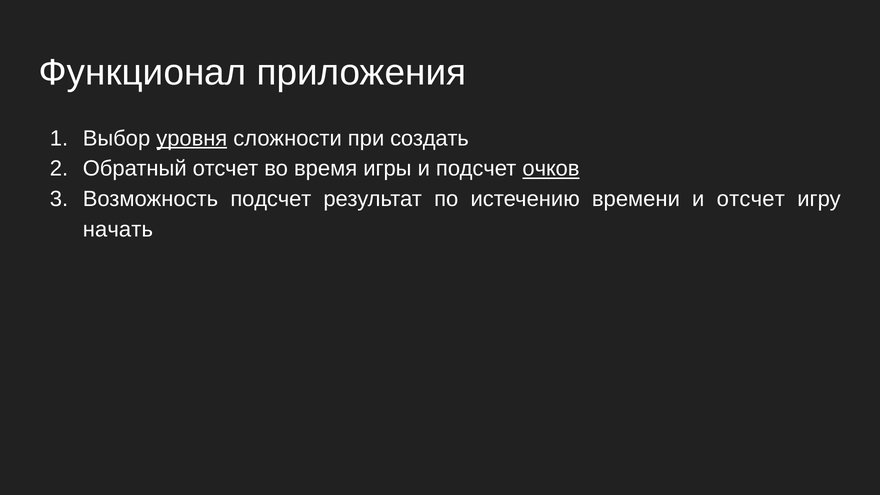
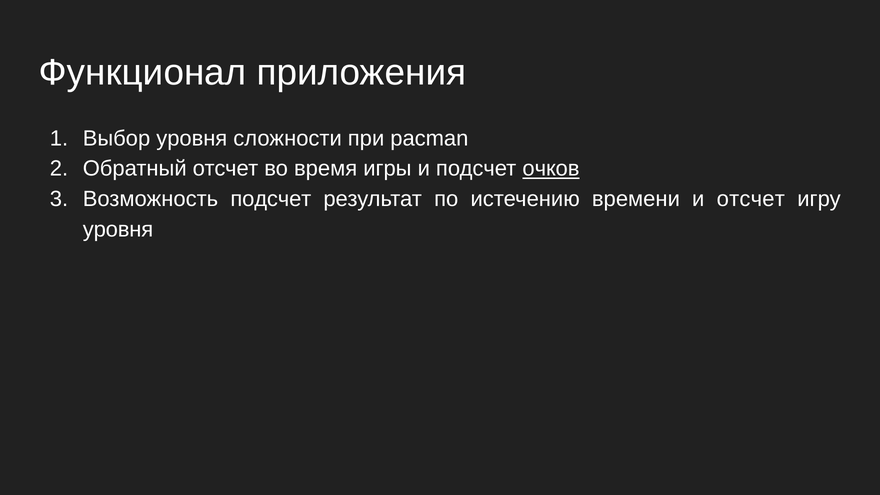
уровня at (192, 138) underline: present -> none
создать: создать -> pacman
начать at (118, 229): начать -> уровня
